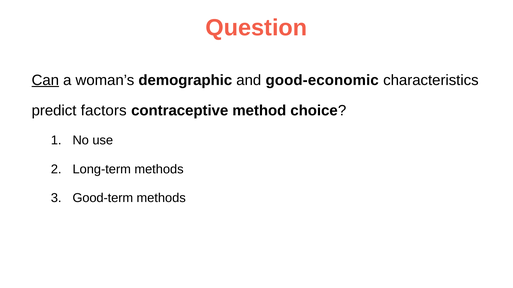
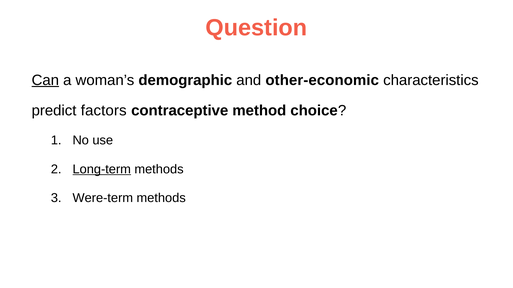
good-economic: good-economic -> other-economic
Long-term underline: none -> present
Good-term: Good-term -> Were-term
